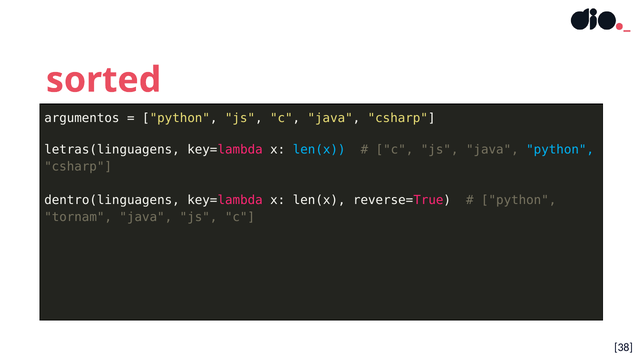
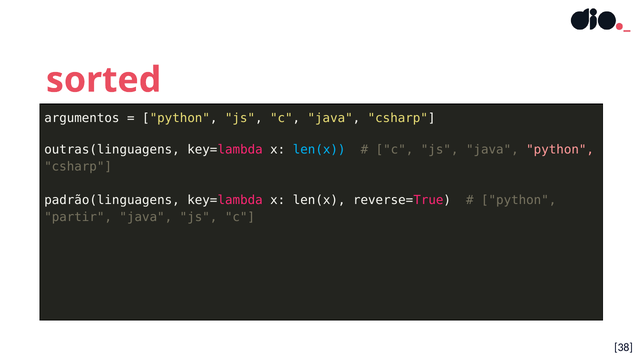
letras(linguagens: letras(linguagens -> outras(linguagens
python at (560, 150) colour: light blue -> pink
dentro(linguagens: dentro(linguagens -> padrão(linguagens
tornam: tornam -> partir
